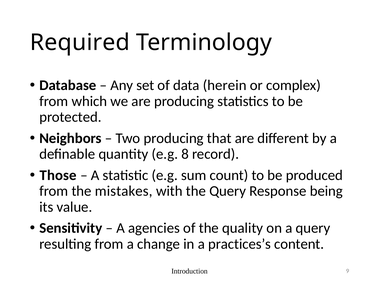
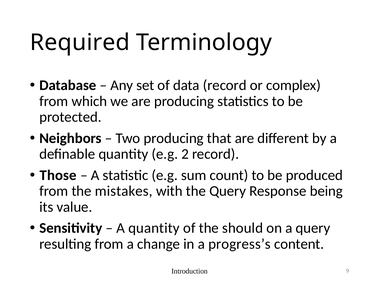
data herein: herein -> record
8: 8 -> 2
A agencies: agencies -> quantity
quality: quality -> should
practices’s: practices’s -> progress’s
